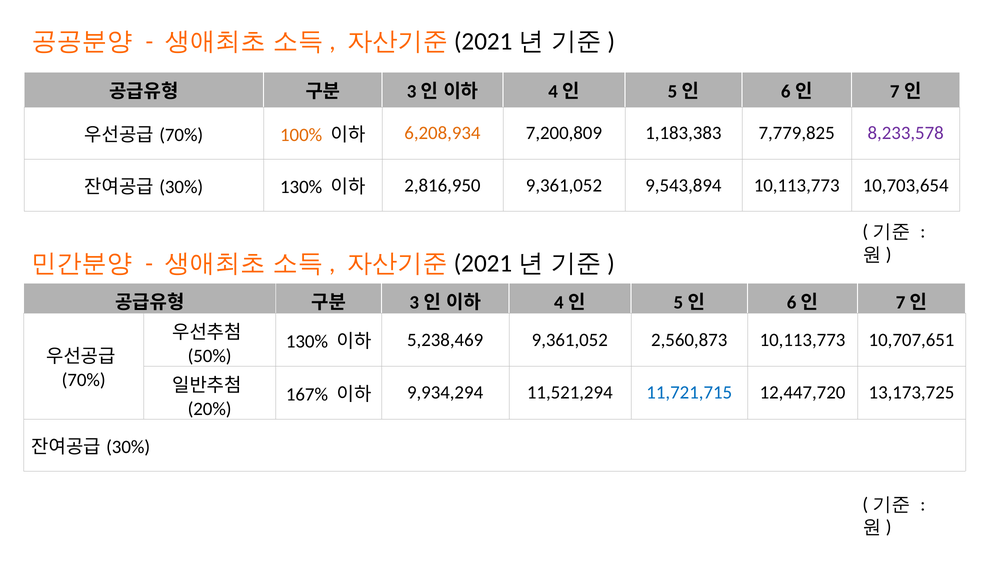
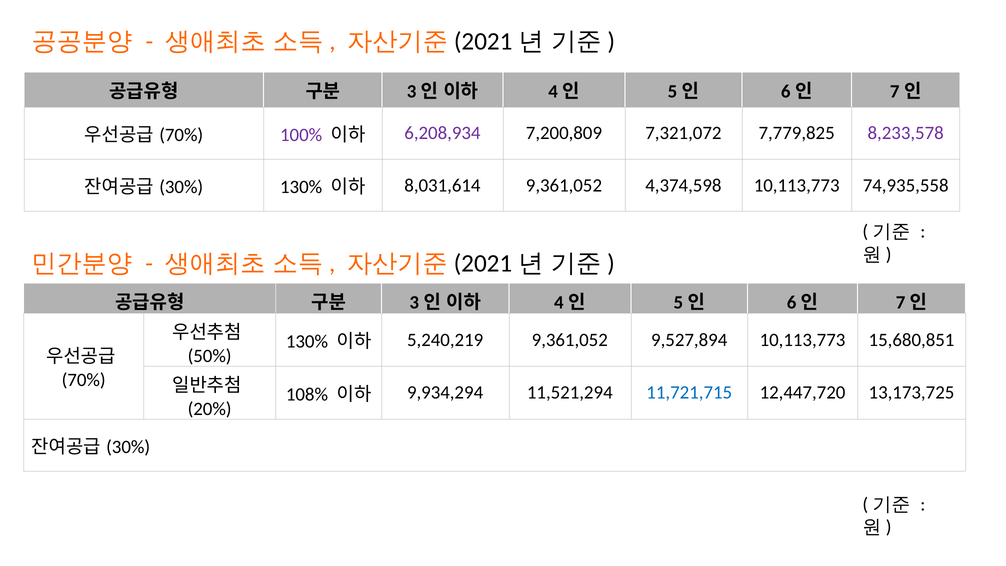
100% colour: orange -> purple
6,208,934 colour: orange -> purple
1,183,383: 1,183,383 -> 7,321,072
2,816,950: 2,816,950 -> 8,031,614
9,543,894: 9,543,894 -> 4,374,598
10,703,654: 10,703,654 -> 74,935,558
5,238,469: 5,238,469 -> 5,240,219
2,560,873: 2,560,873 -> 9,527,894
10,707,651: 10,707,651 -> 15,680,851
167%: 167% -> 108%
